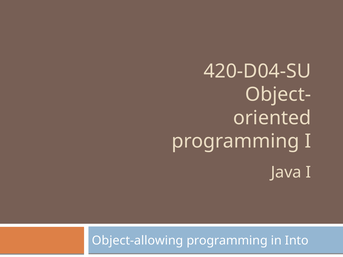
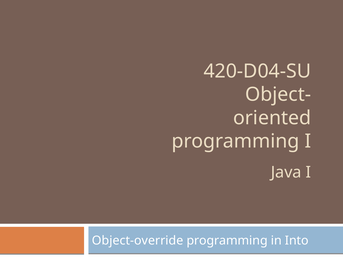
Object-allowing: Object-allowing -> Object-override
